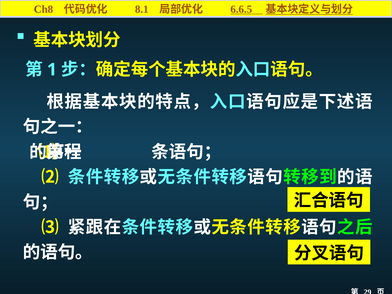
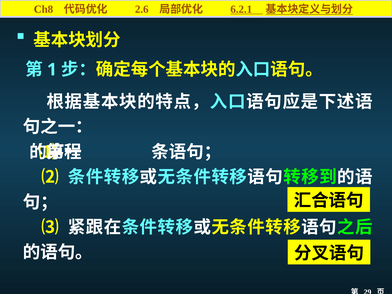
8.1: 8.1 -> 2.6
6.6.5: 6.6.5 -> 6.2.1
